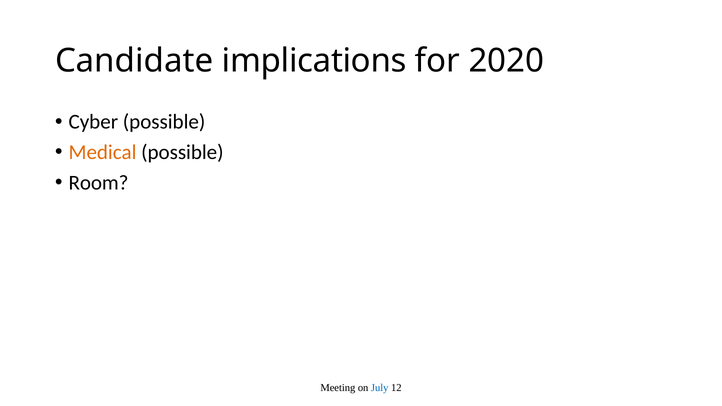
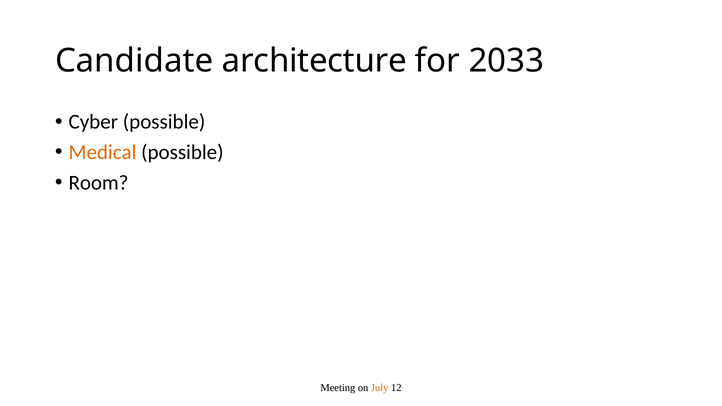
implications: implications -> architecture
2020: 2020 -> 2033
July colour: blue -> orange
